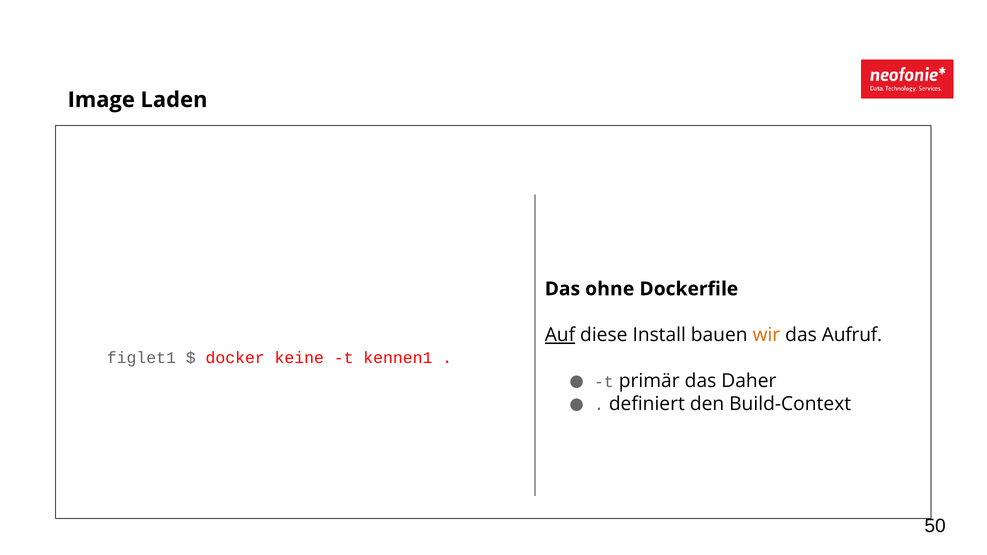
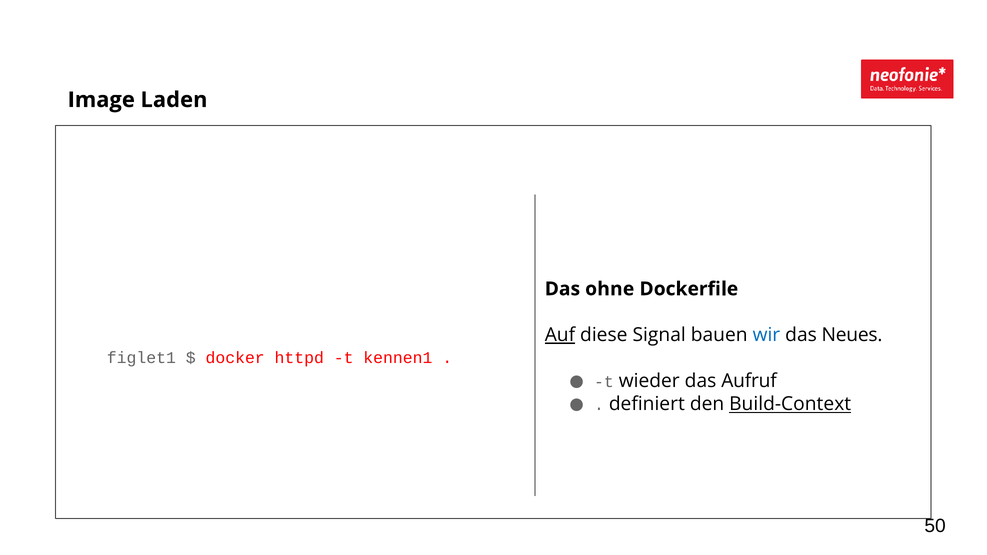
Install: Install -> Signal
wir colour: orange -> blue
Aufruf: Aufruf -> Neues
keine: keine -> httpd
primär: primär -> wieder
Daher: Daher -> Aufruf
Build-Context underline: none -> present
